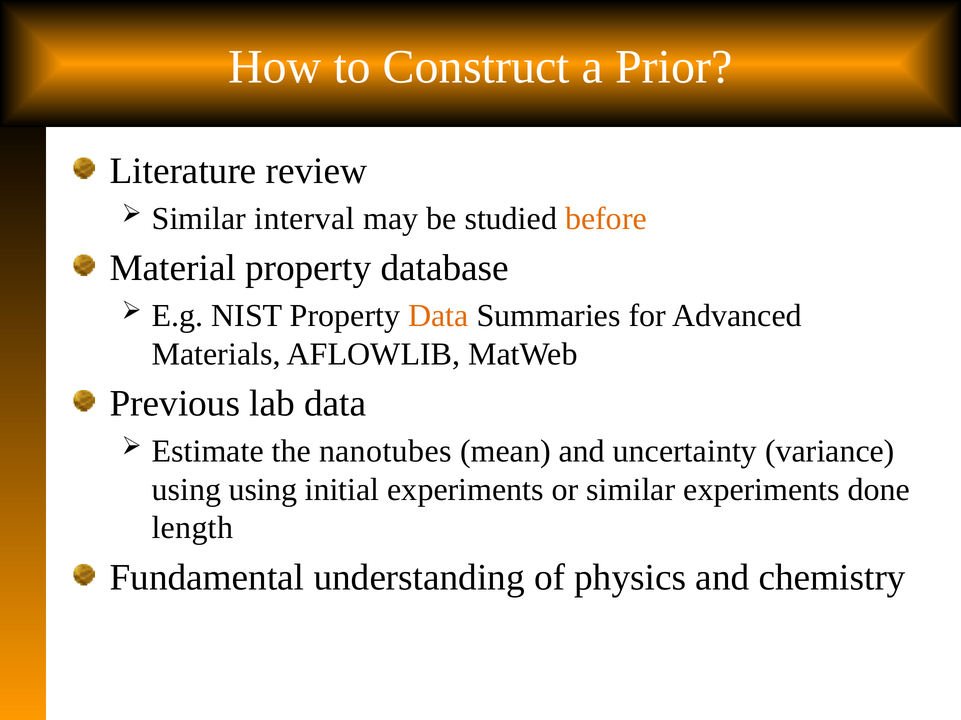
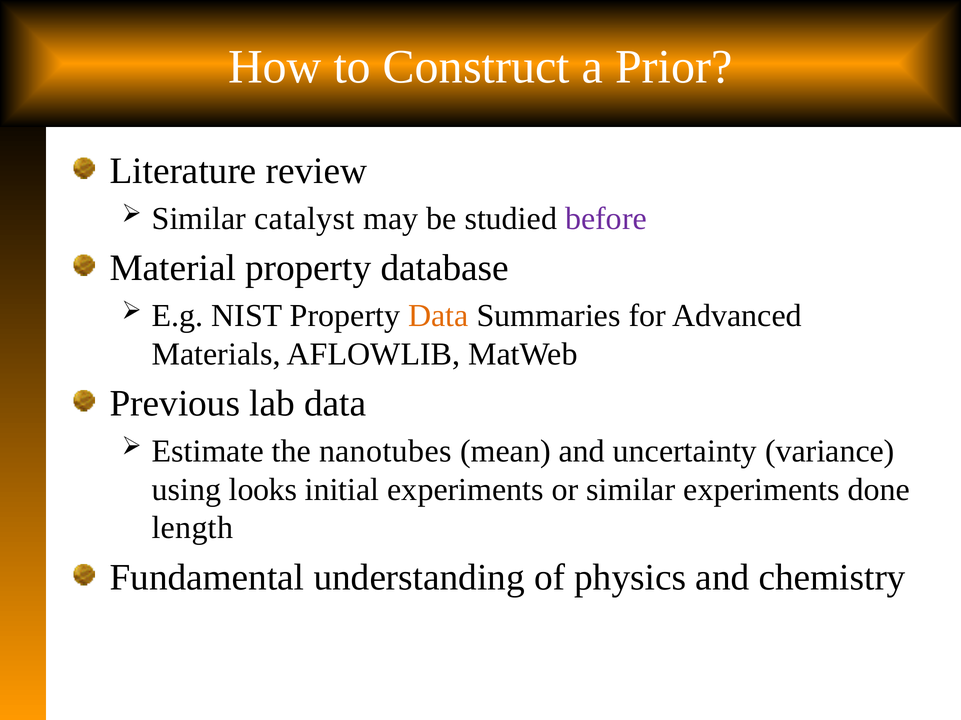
interval: interval -> catalyst
before colour: orange -> purple
using using: using -> looks
